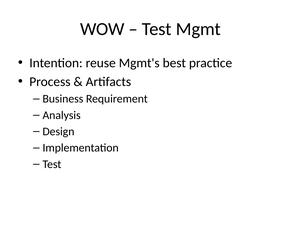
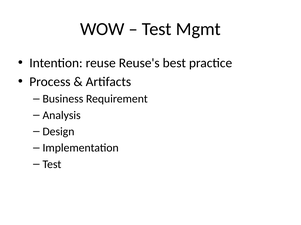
Mgmt's: Mgmt's -> Reuse's
